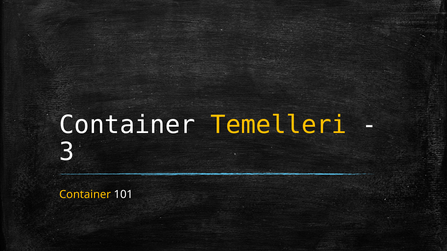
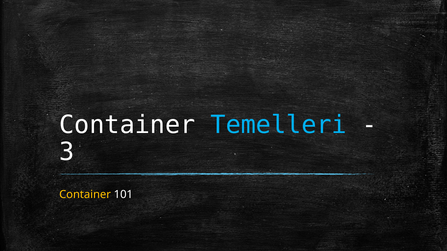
Temelleri colour: yellow -> light blue
